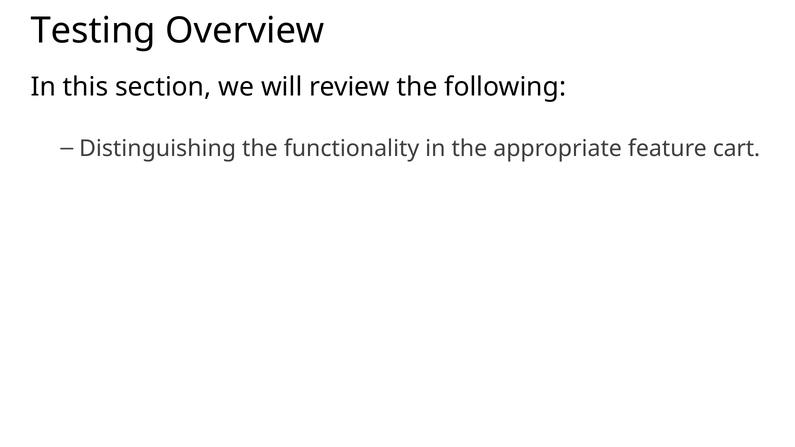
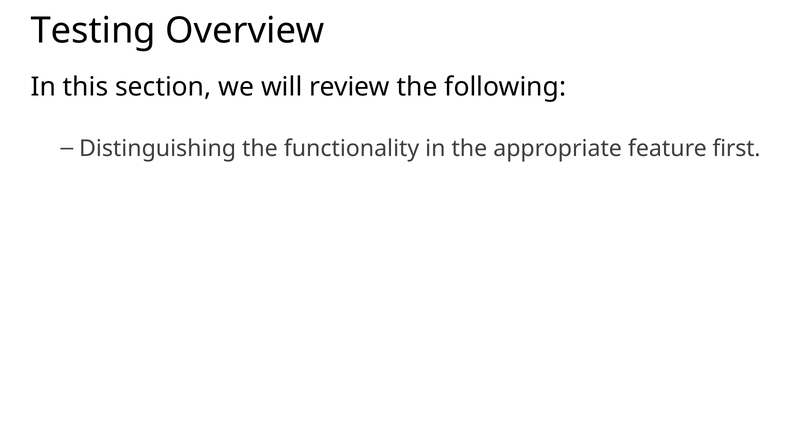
cart: cart -> first
